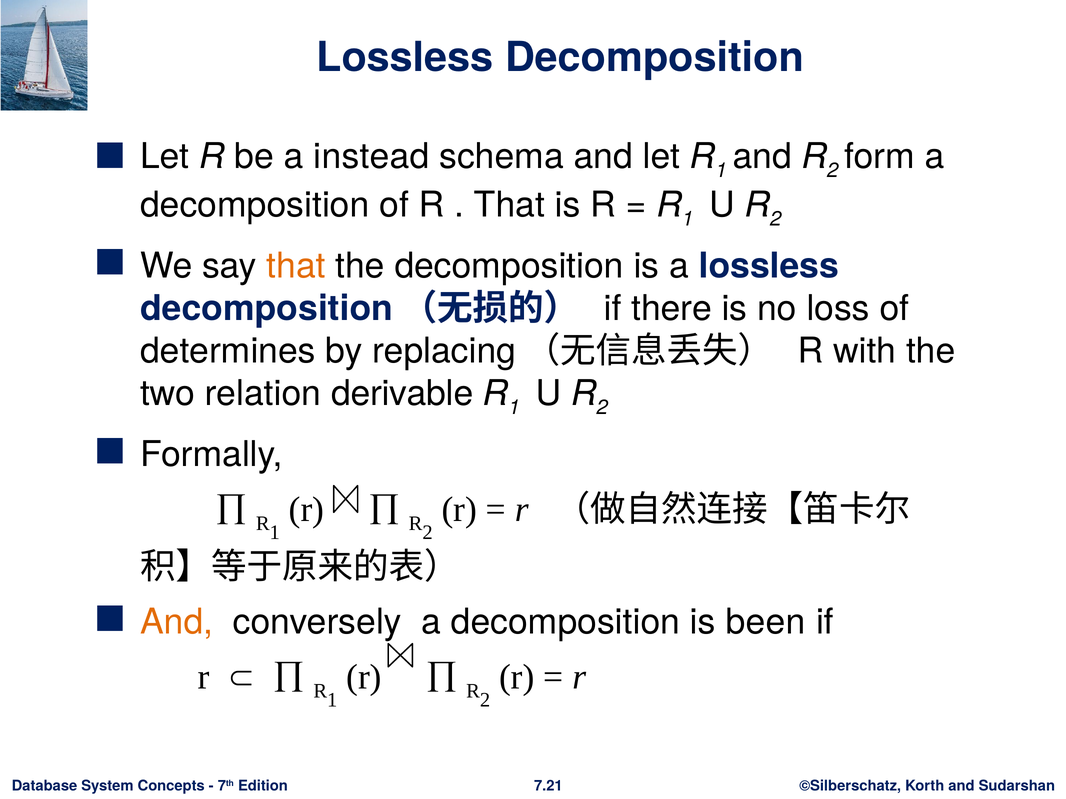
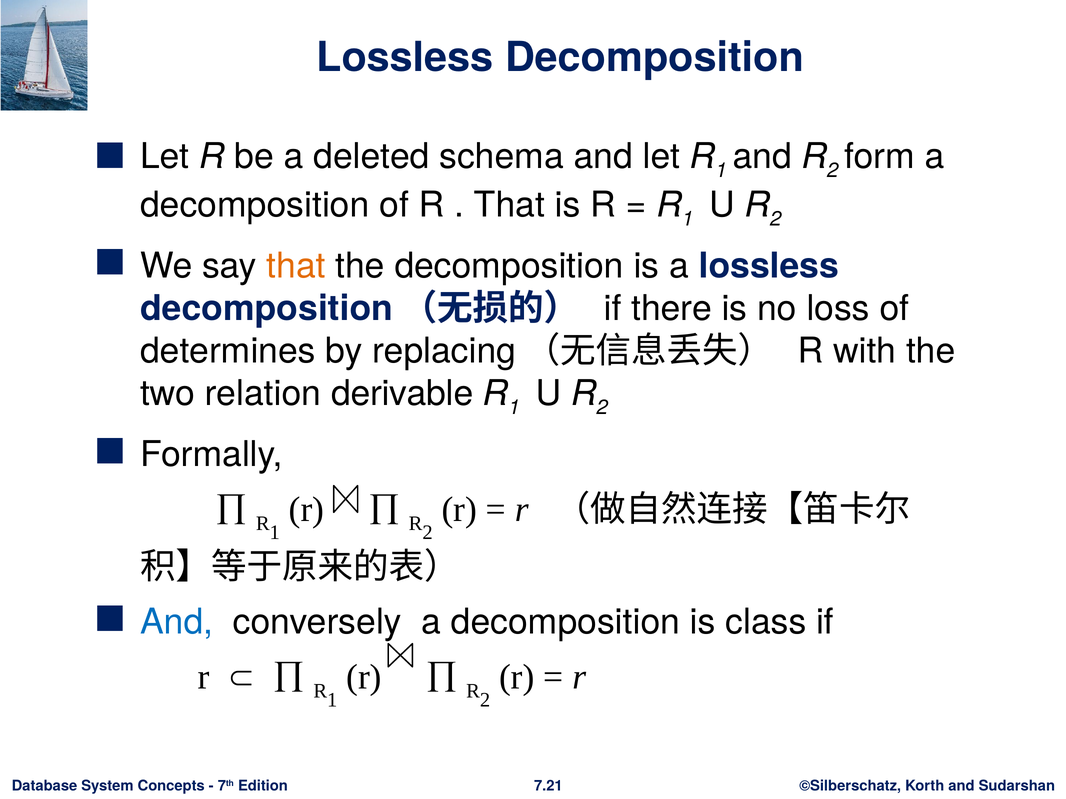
instead: instead -> deleted
And at (177, 622) colour: orange -> blue
been: been -> class
